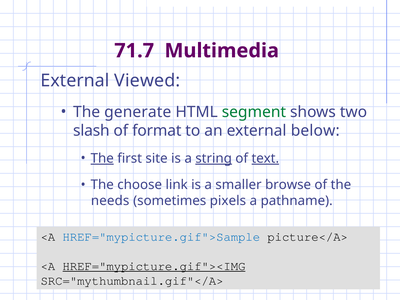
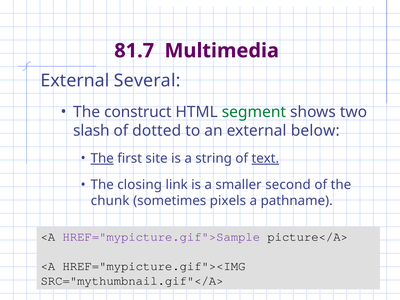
71.7: 71.7 -> 81.7
Viewed: Viewed -> Several
generate: generate -> construct
format: format -> dotted
string underline: present -> none
choose: choose -> closing
browse: browse -> second
needs: needs -> chunk
HREF="mypicture.gif">Sample colour: blue -> purple
HREF="mypicture.gif"><IMG underline: present -> none
